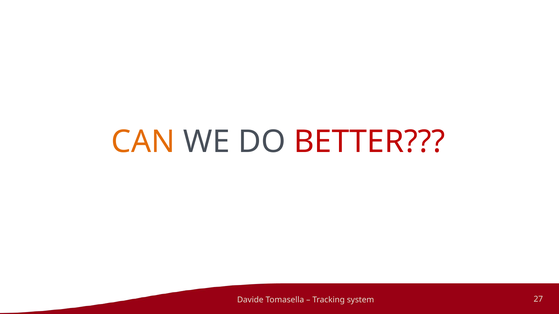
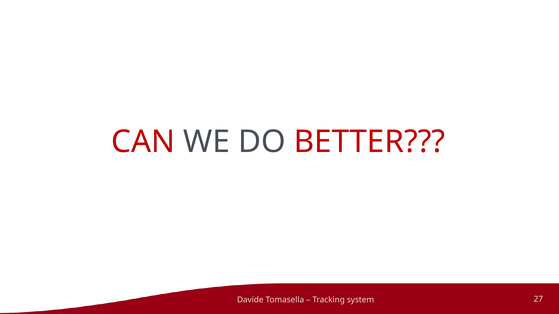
CAN colour: orange -> red
